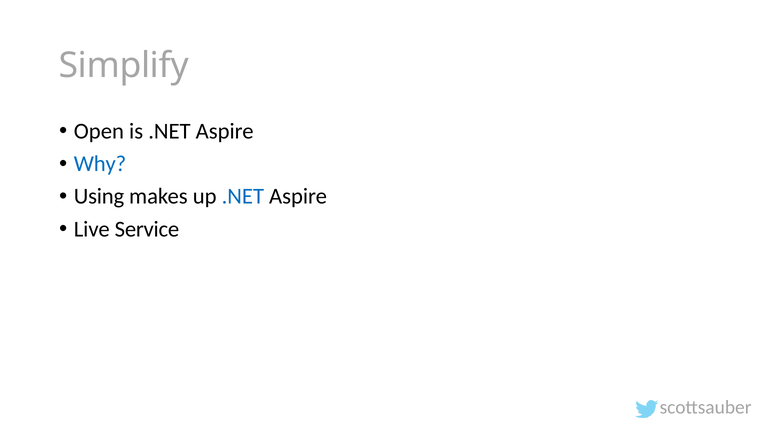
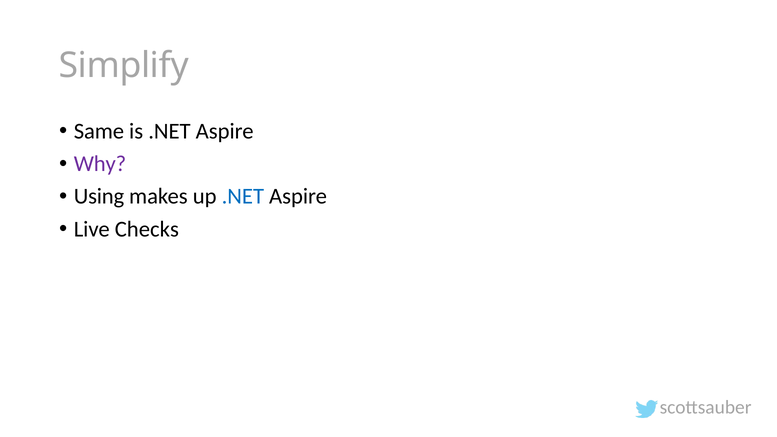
Open: Open -> Same
Why colour: blue -> purple
Service: Service -> Checks
